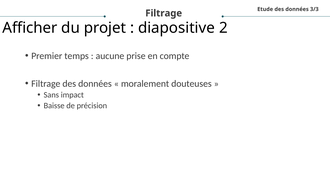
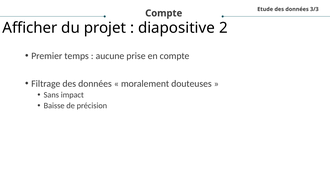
Filtrage at (164, 13): Filtrage -> Compte
